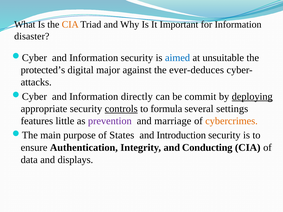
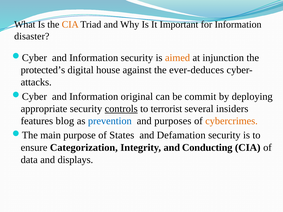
aimed colour: blue -> orange
unsuitable: unsuitable -> injunction
major: major -> house
directly: directly -> original
deploying underline: present -> none
formula: formula -> terrorist
settings: settings -> insiders
little: little -> blog
prevention colour: purple -> blue
marriage: marriage -> purposes
Introduction: Introduction -> Defamation
Authentication: Authentication -> Categorization
